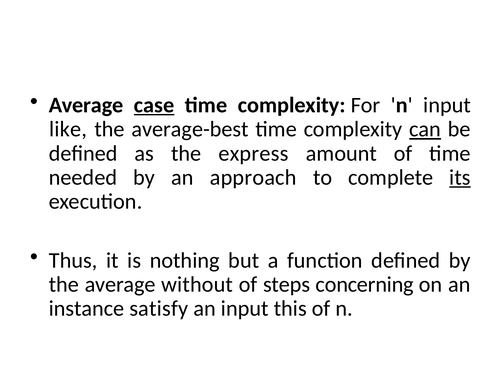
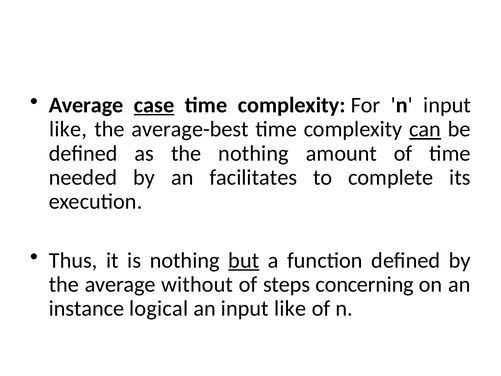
the express: express -> nothing
approach: approach -> facilitates
its underline: present -> none
but underline: none -> present
satisfy: satisfy -> logical
an input this: this -> like
